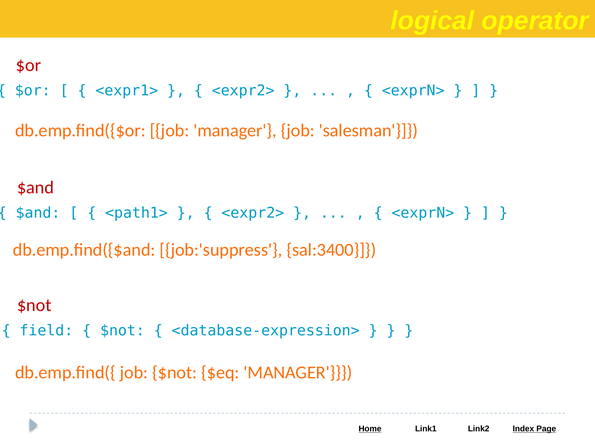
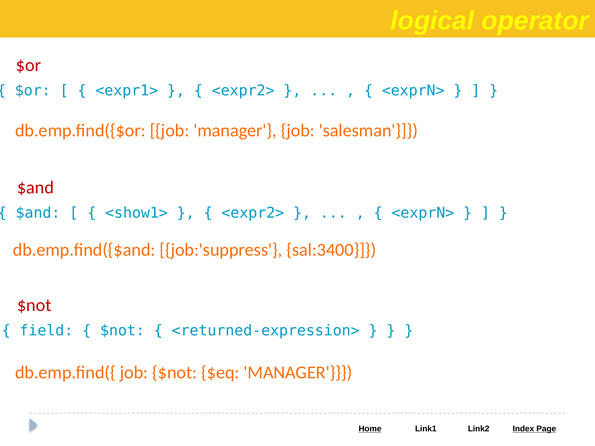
<path1>: <path1> -> <show1>
<database-expression>: <database-expression> -> <returned-expression>
